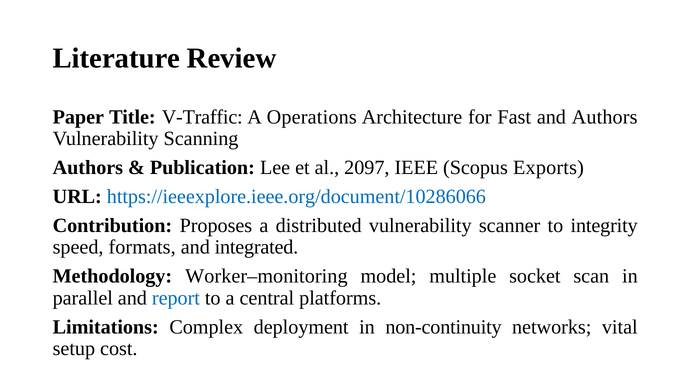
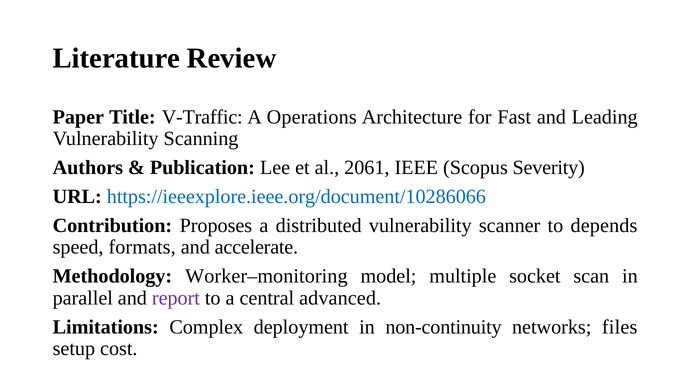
and Authors: Authors -> Leading
2097: 2097 -> 2061
Exports: Exports -> Severity
integrity: integrity -> depends
integrated: integrated -> accelerate
report colour: blue -> purple
platforms: platforms -> advanced
vital: vital -> files
